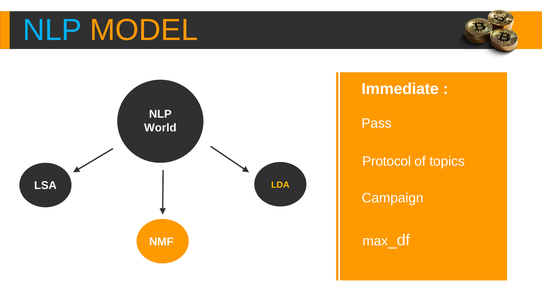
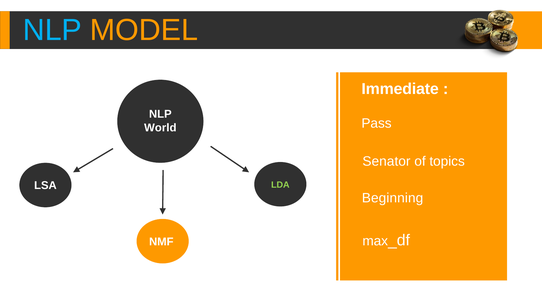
Protocol: Protocol -> Senator
LDA colour: yellow -> light green
Campaign: Campaign -> Beginning
